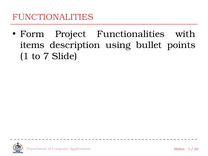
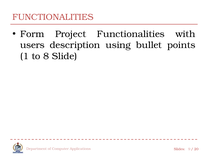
items: items -> users
7: 7 -> 8
